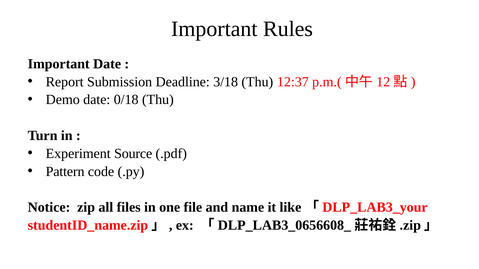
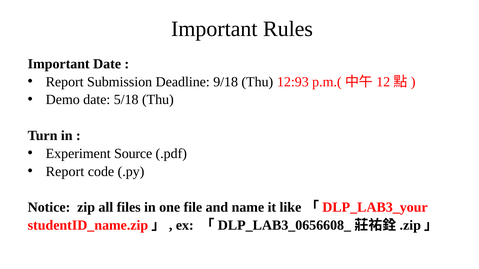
3/18: 3/18 -> 9/18
12:37: 12:37 -> 12:93
0/18: 0/18 -> 5/18
Pattern at (65, 172): Pattern -> Report
